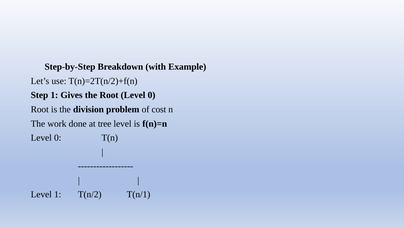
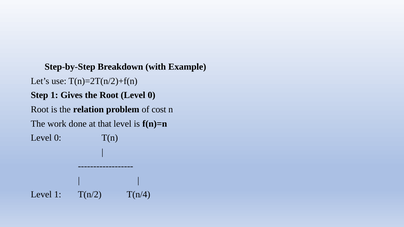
division: division -> relation
tree: tree -> that
T(n/1: T(n/1 -> T(n/4
